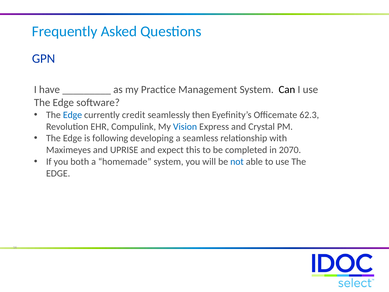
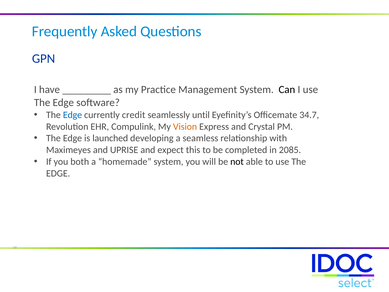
then: then -> until
62.3: 62.3 -> 34.7
Vision colour: blue -> orange
following: following -> launched
2070: 2070 -> 2085
not colour: blue -> black
